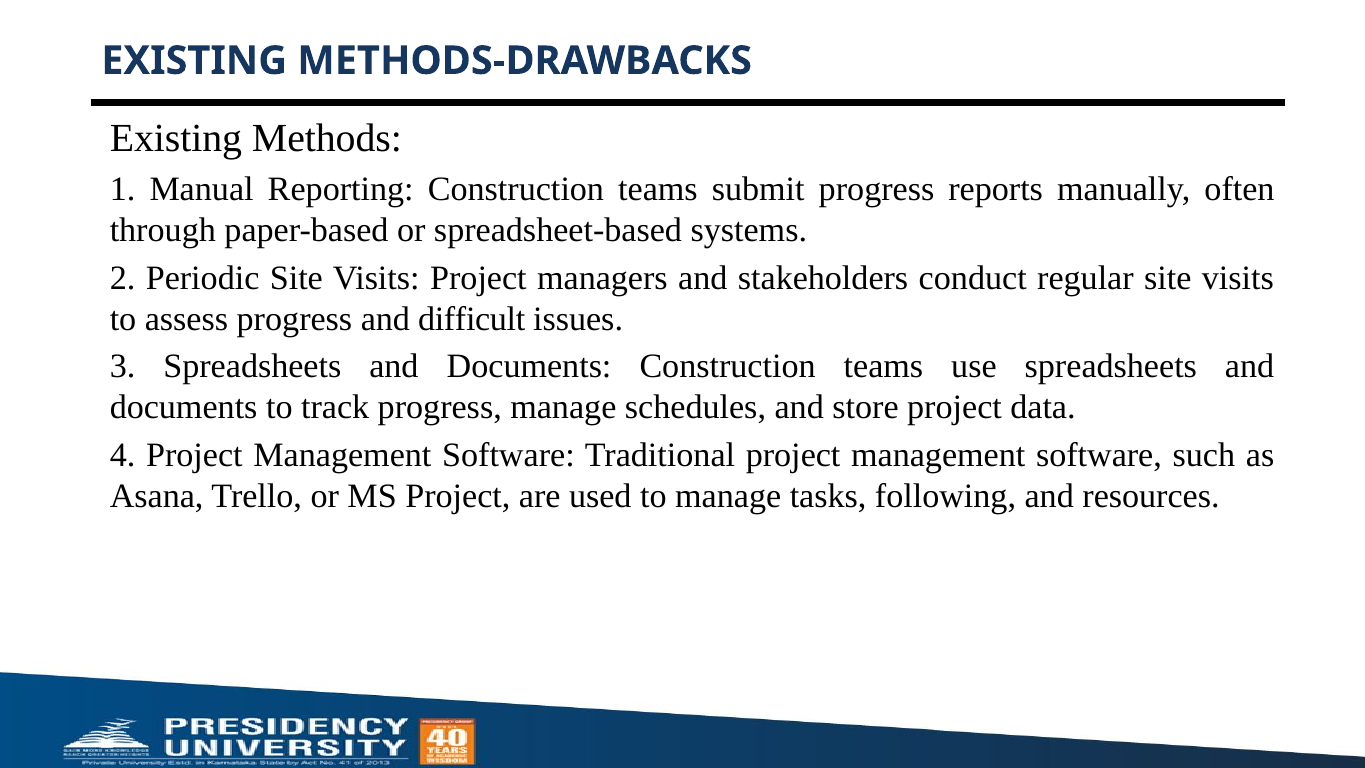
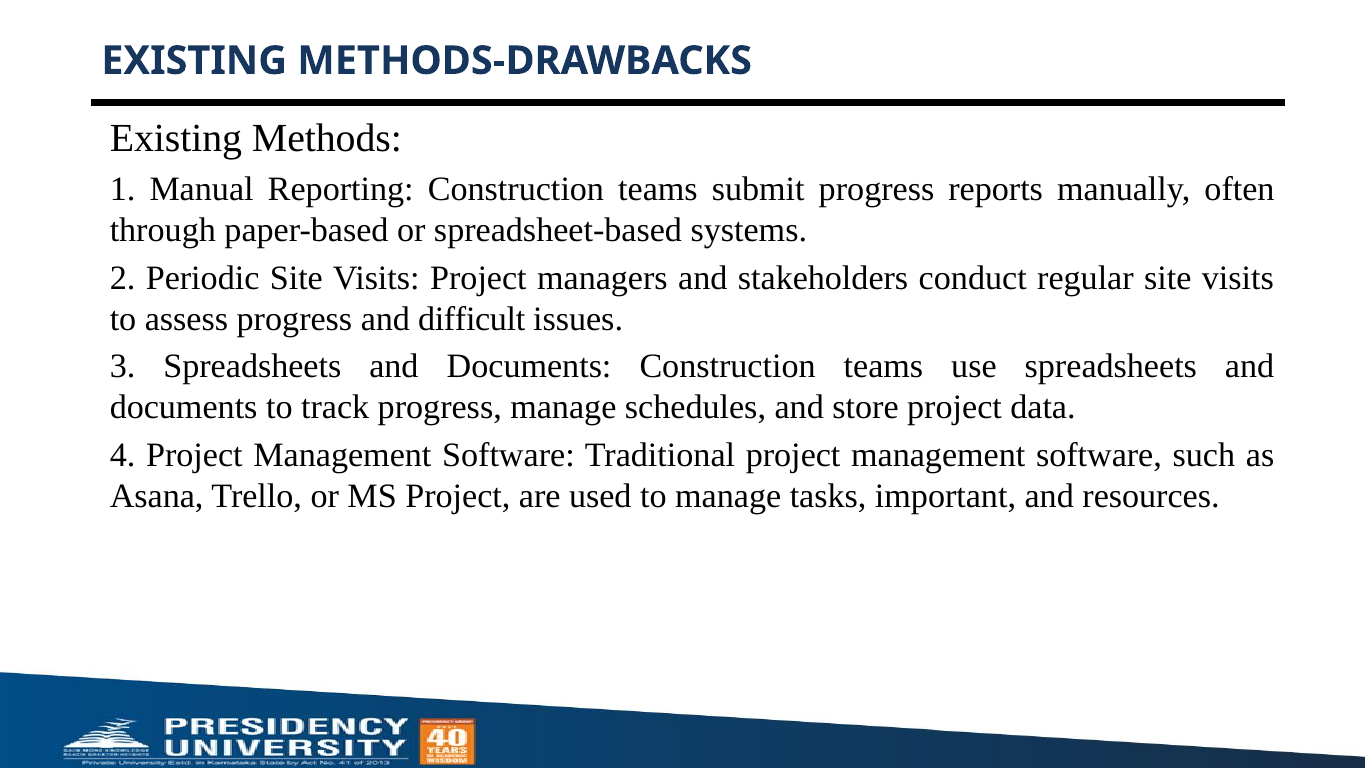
following: following -> important
